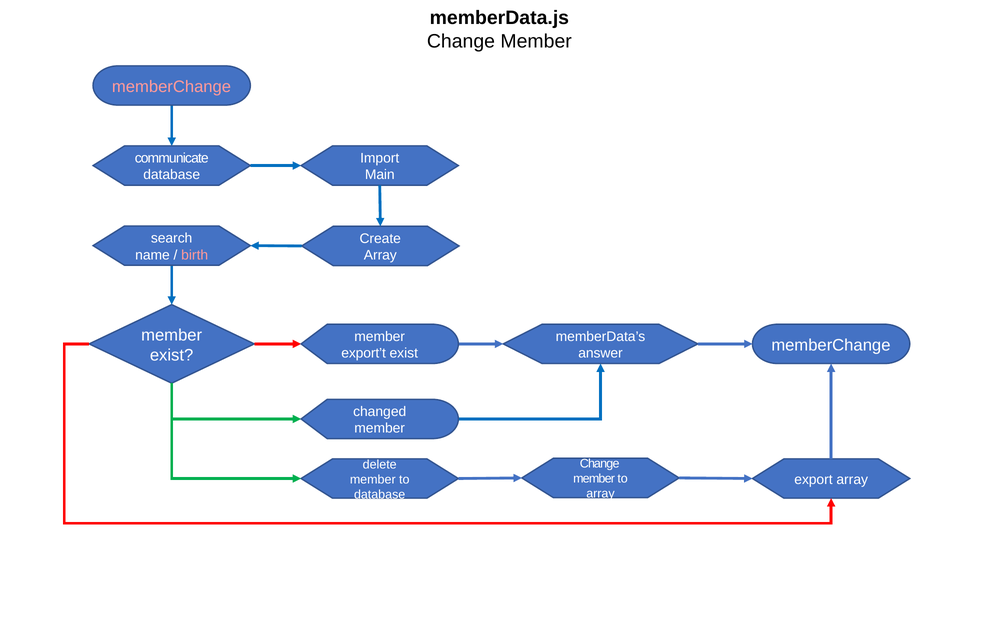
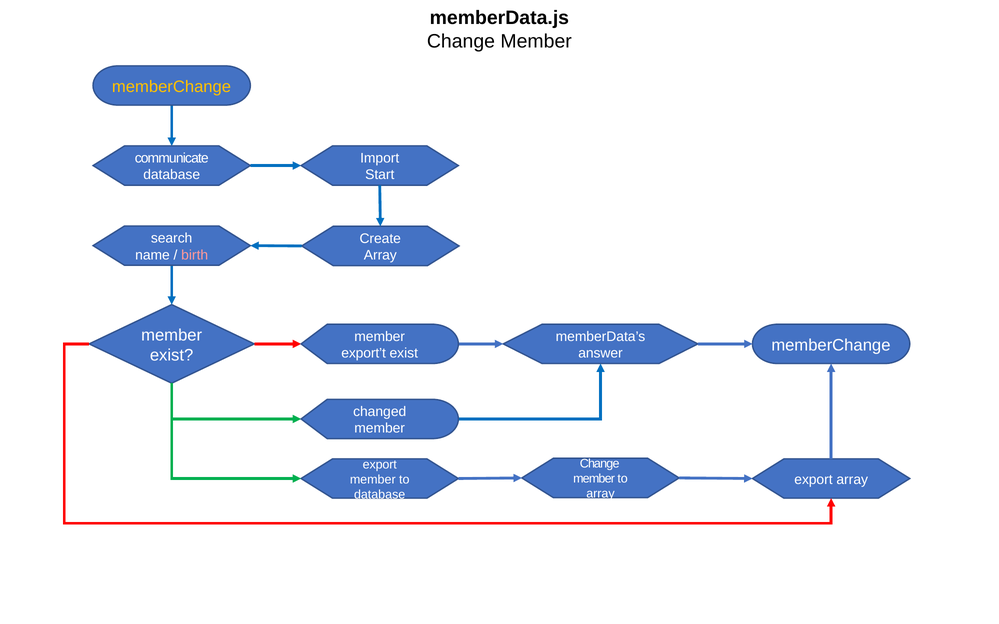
memberChange at (172, 87) colour: pink -> yellow
Main: Main -> Start
delete at (380, 465): delete -> export
